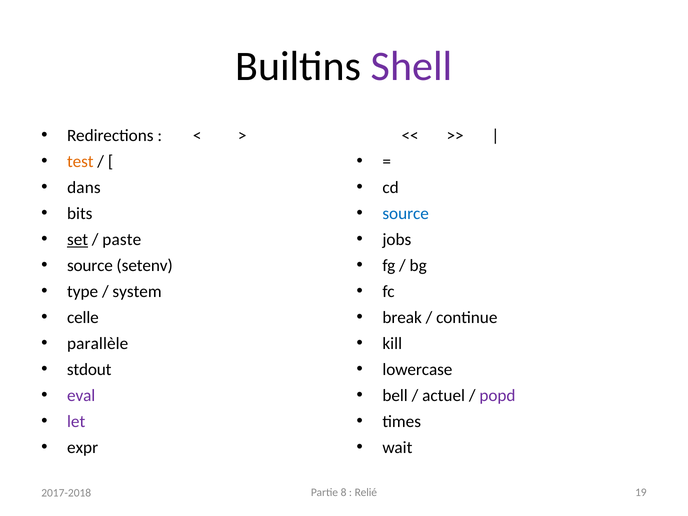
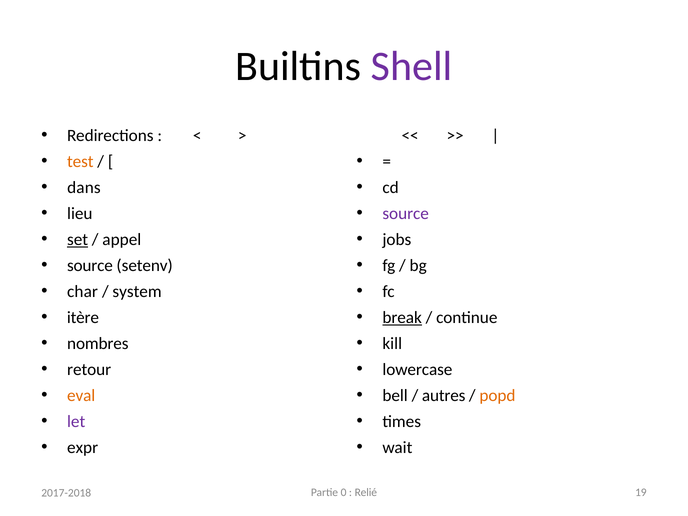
bits: bits -> lieu
source at (406, 213) colour: blue -> purple
paste: paste -> appel
type: type -> char
celle: celle -> itère
break underline: none -> present
parallèle: parallèle -> nombres
stdout: stdout -> retour
eval colour: purple -> orange
actuel: actuel -> autres
popd colour: purple -> orange
8: 8 -> 0
